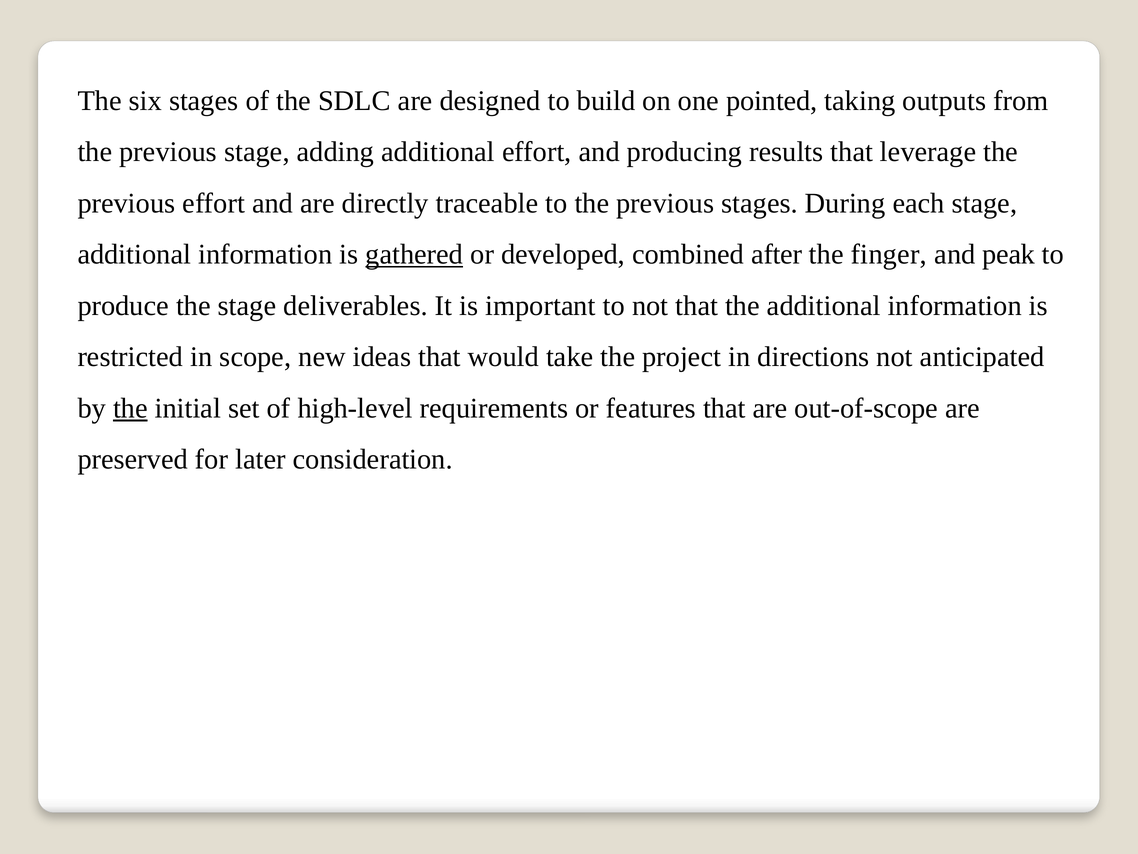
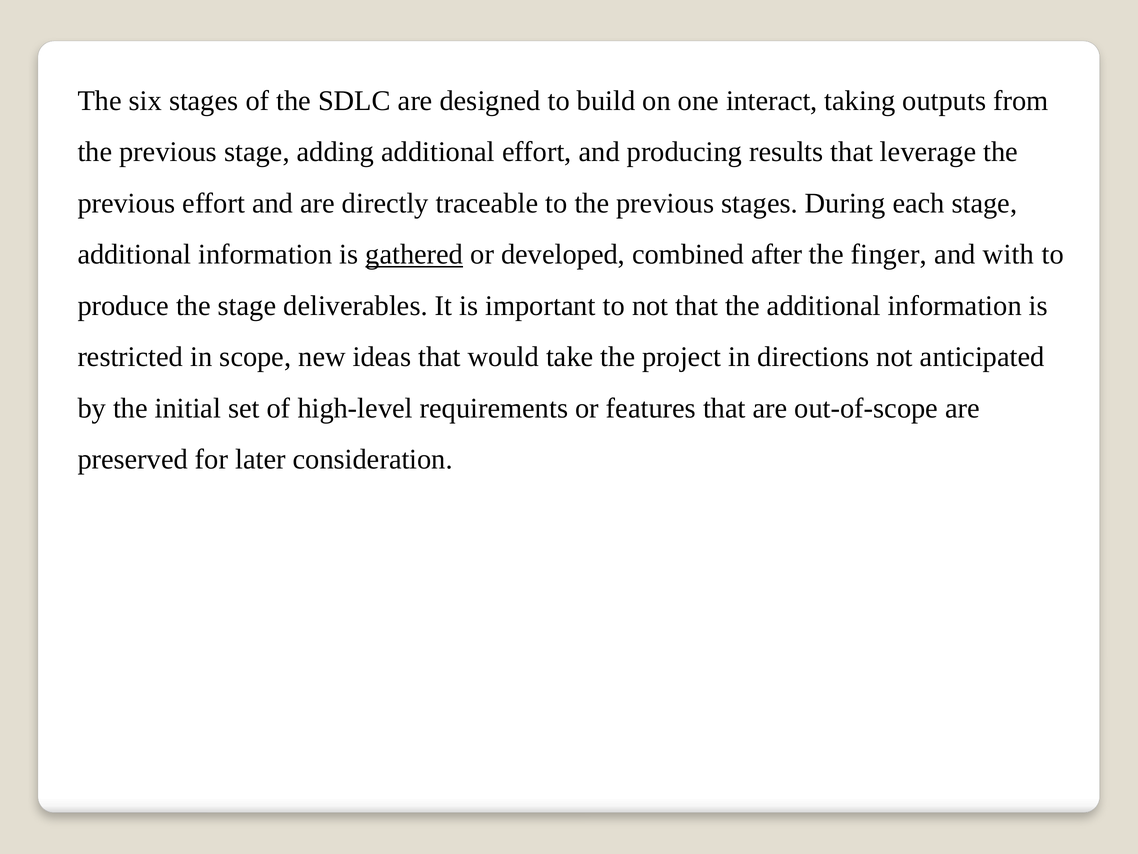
pointed: pointed -> interact
peak: peak -> with
the at (130, 408) underline: present -> none
